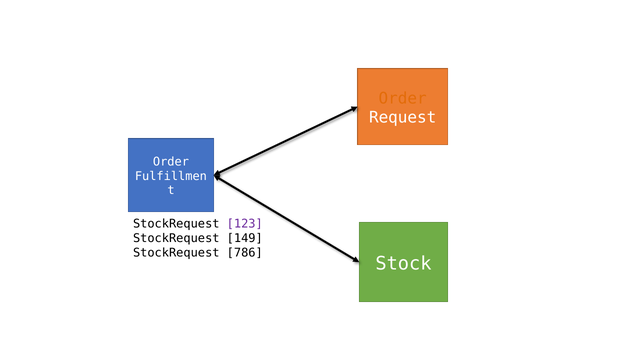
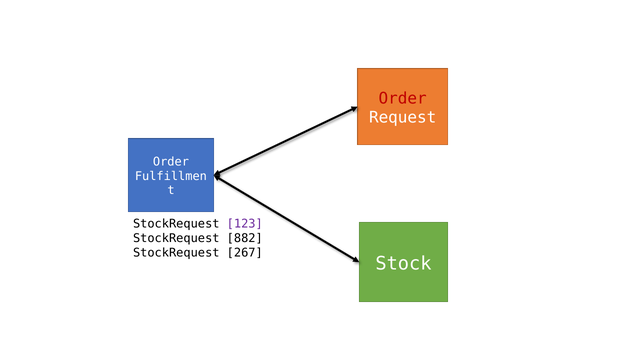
Order at (403, 98) colour: orange -> red
149: 149 -> 882
786: 786 -> 267
